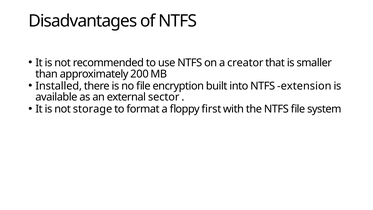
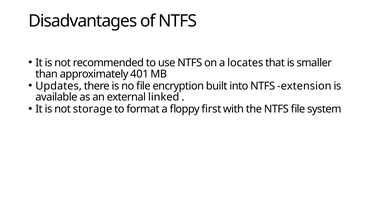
creator: creator -> locates
200: 200 -> 401
Installed: Installed -> Updates
sector: sector -> linked
